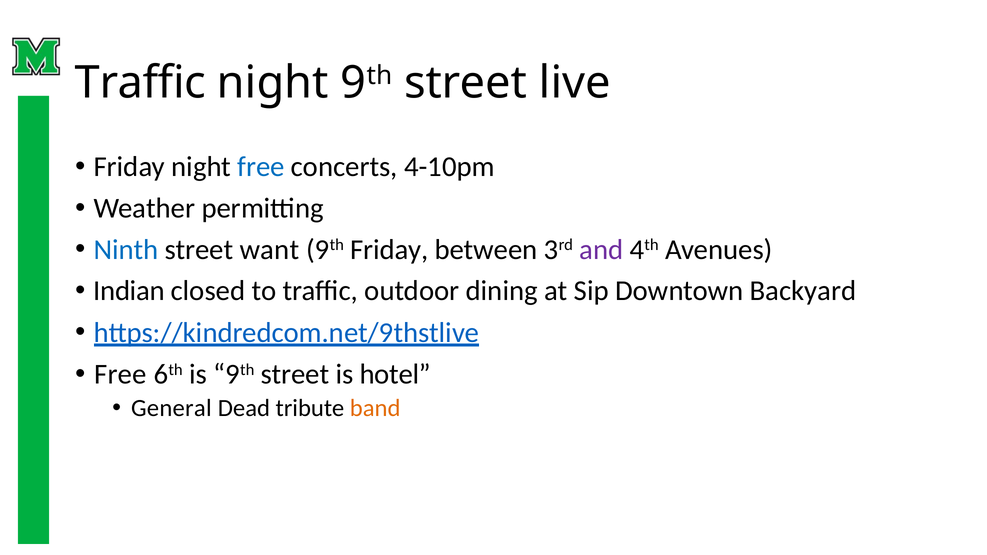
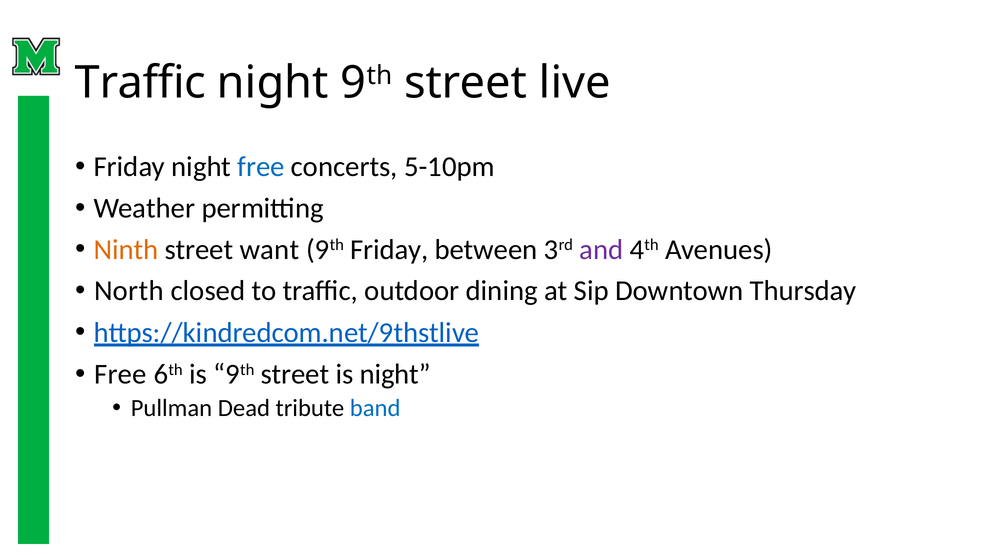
4-10pm: 4-10pm -> 5-10pm
Ninth colour: blue -> orange
Indian: Indian -> North
Backyard: Backyard -> Thursday
is hotel: hotel -> night
General: General -> Pullman
band colour: orange -> blue
